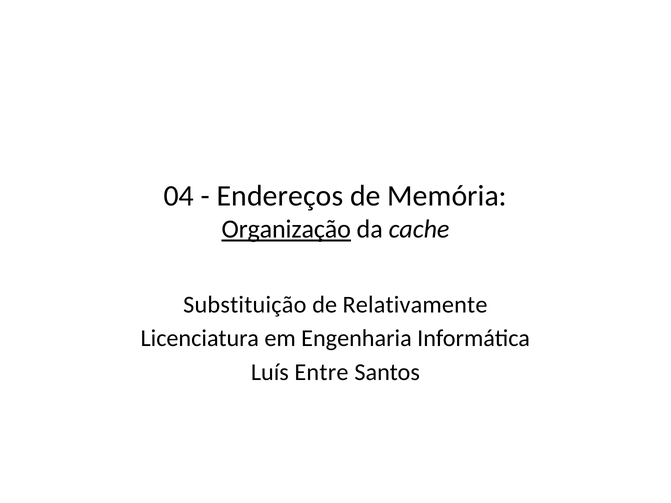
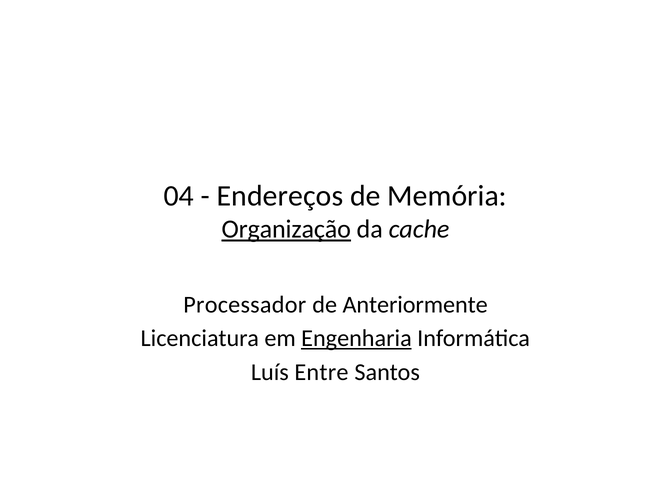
Substituição: Substituição -> Processador
Relativamente: Relativamente -> Anteriormente
Engenharia underline: none -> present
